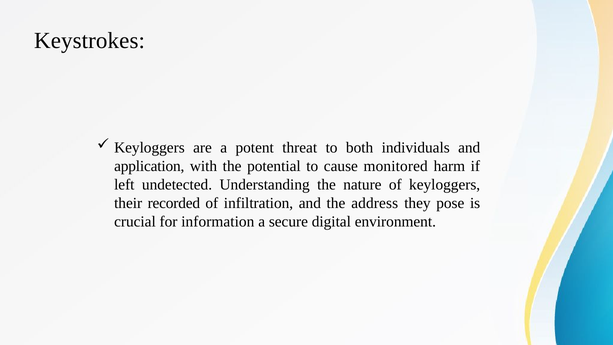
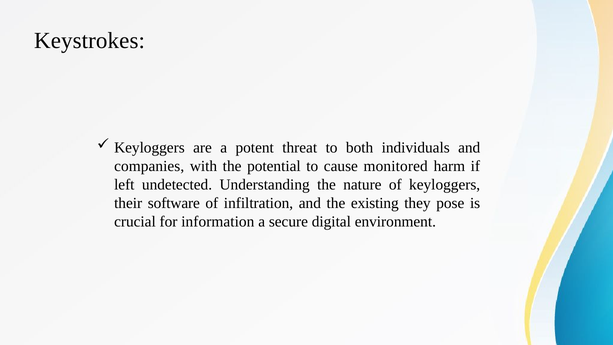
application: application -> companies
recorded: recorded -> software
address: address -> existing
